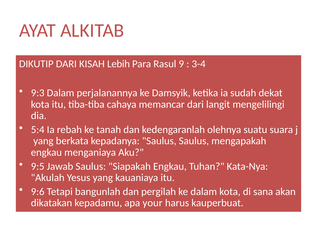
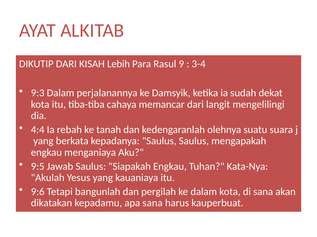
5:4: 5:4 -> 4:4
apa your: your -> sana
